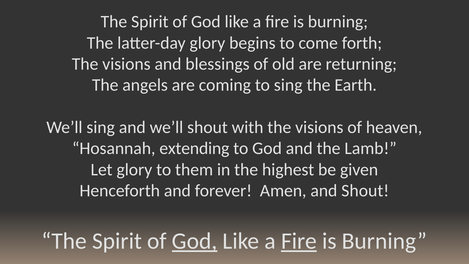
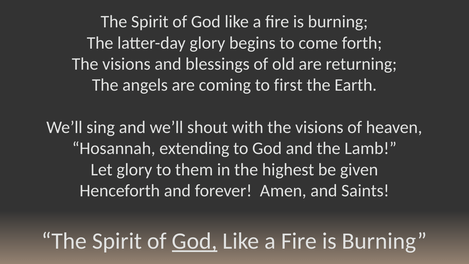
to sing: sing -> first
and Shout: Shout -> Saints
Fire at (299, 241) underline: present -> none
